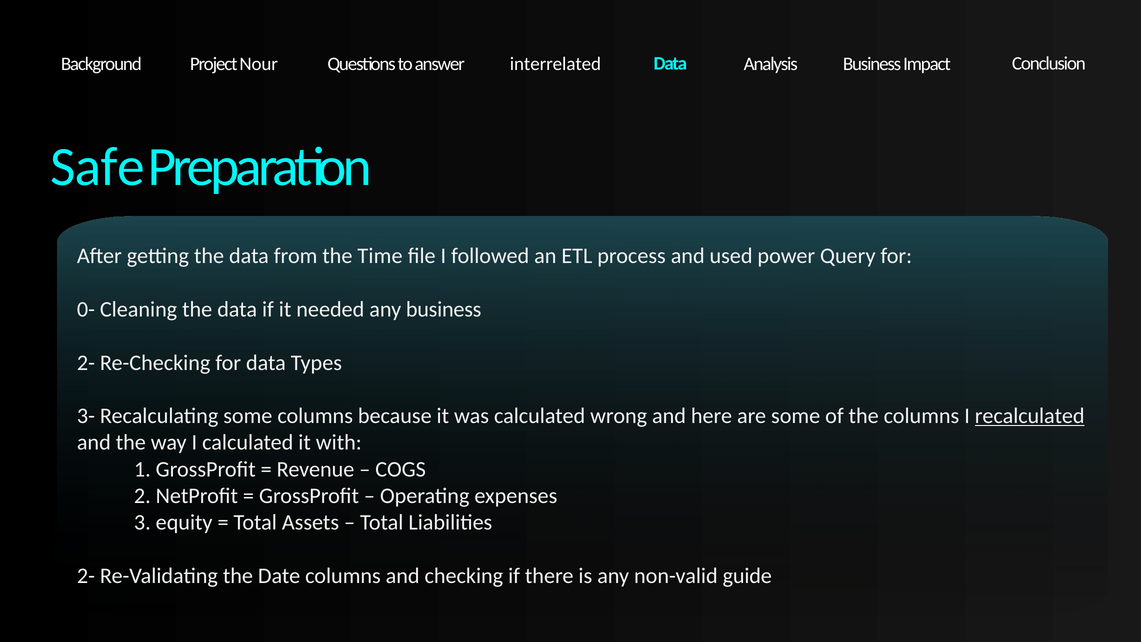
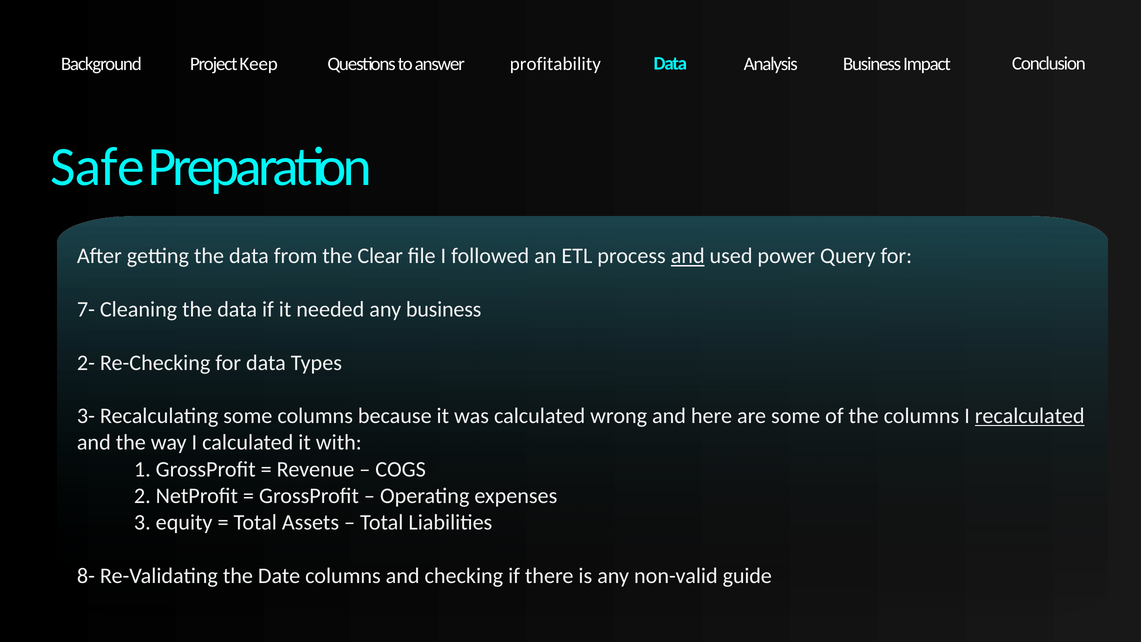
Nour: Nour -> Keep
interrelated: interrelated -> profitability
Time: Time -> Clear
and at (688, 256) underline: none -> present
0-: 0- -> 7-
2- at (86, 576): 2- -> 8-
